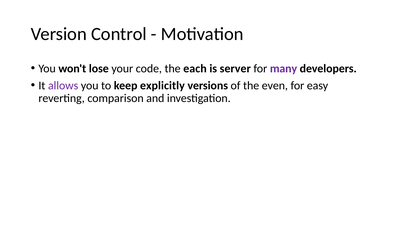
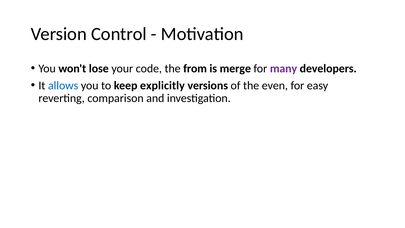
each: each -> from
server: server -> merge
allows colour: purple -> blue
